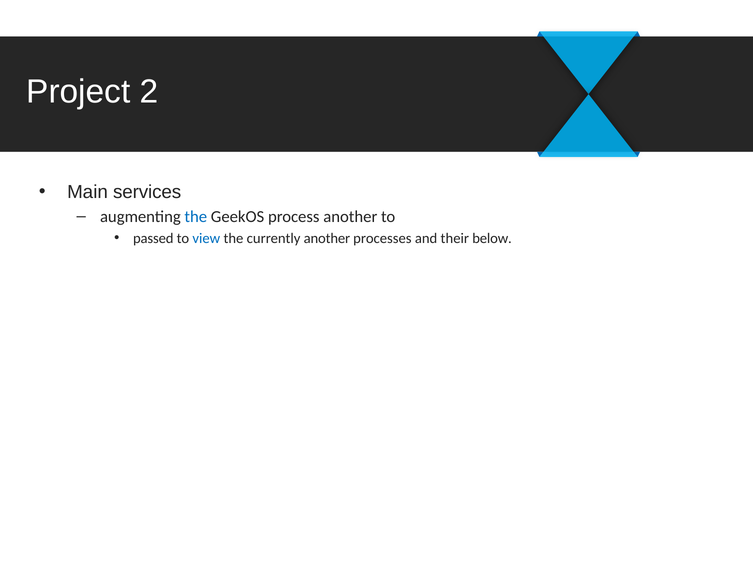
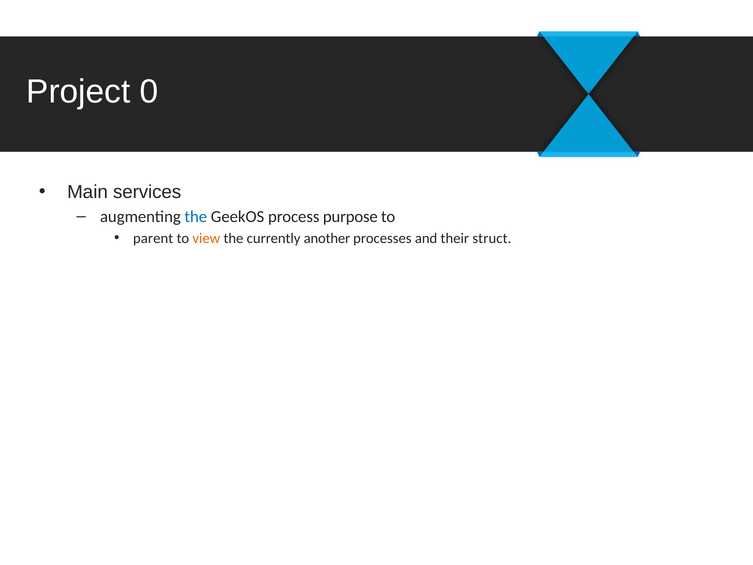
2: 2 -> 0
process another: another -> purpose
passed: passed -> parent
view colour: blue -> orange
below: below -> struct
